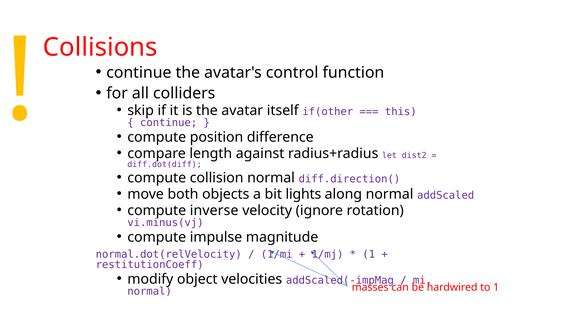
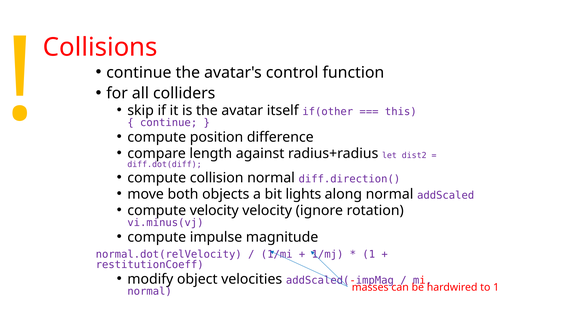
compute inverse: inverse -> velocity
